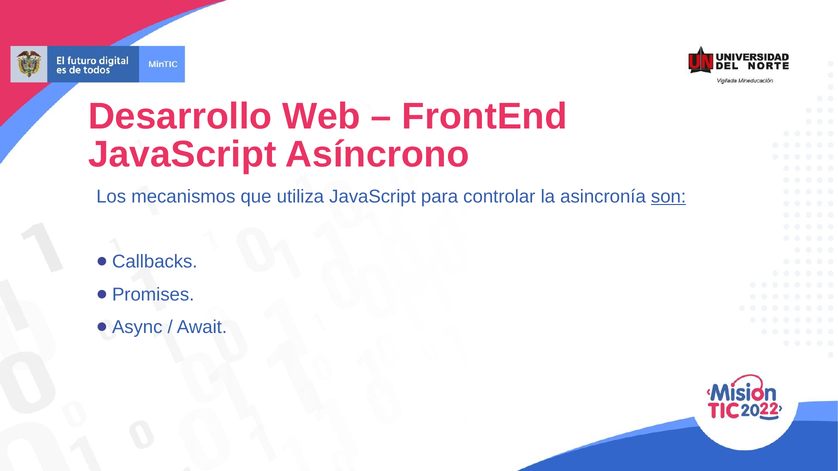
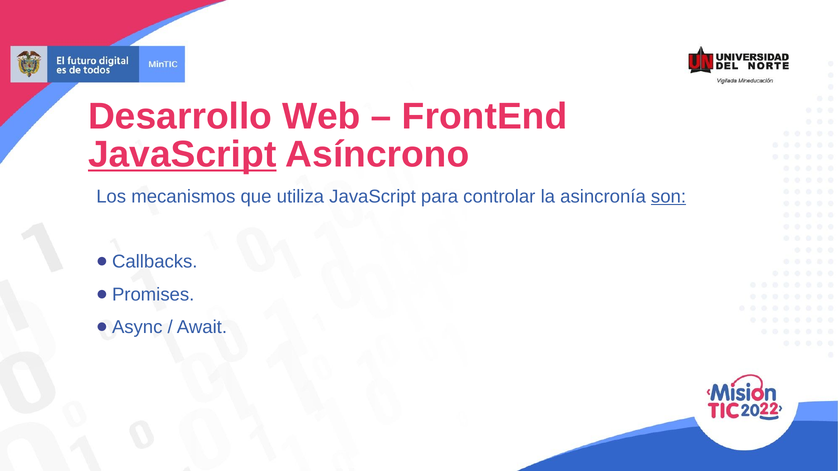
JavaScript at (182, 155) underline: none -> present
